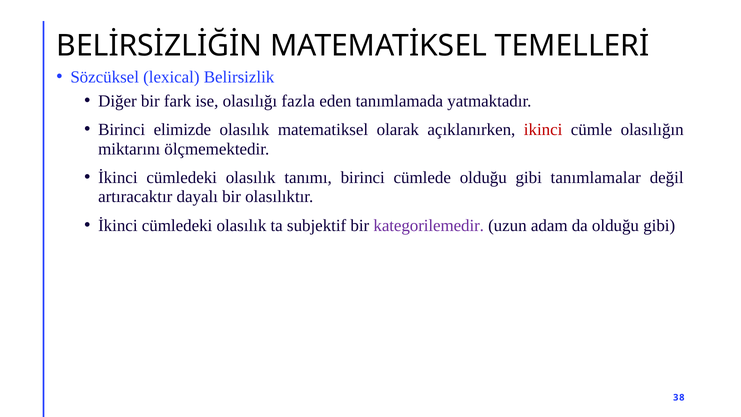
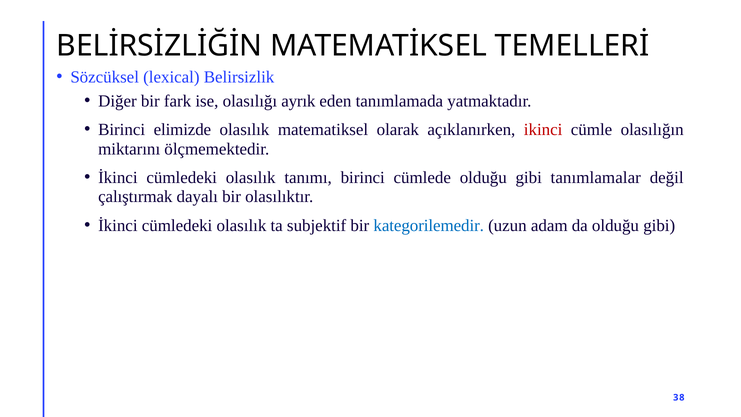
fazla: fazla -> ayrık
artıracaktır: artıracaktır -> çalıştırmak
kategorilemedir colour: purple -> blue
